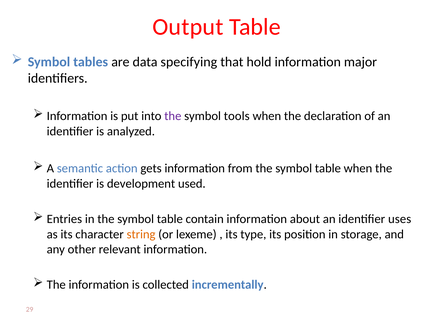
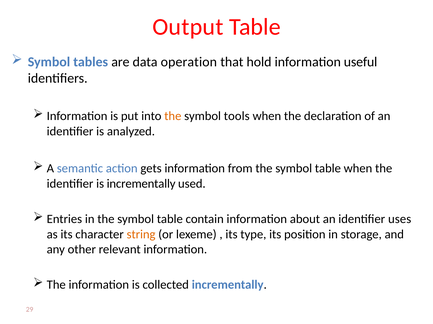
specifying: specifying -> operation
major: major -> useful
the at (173, 116) colour: purple -> orange
is development: development -> incrementally
